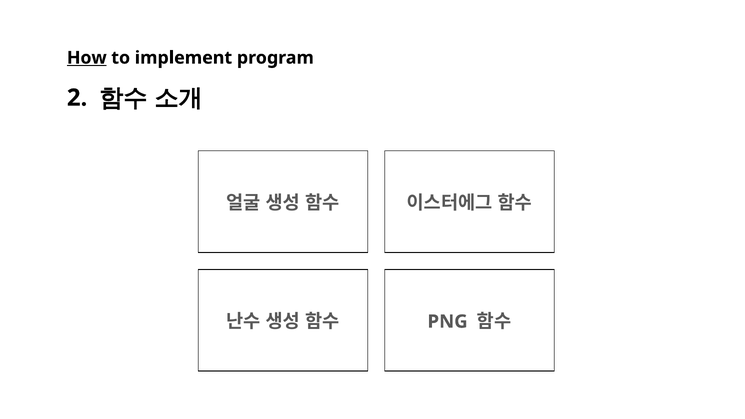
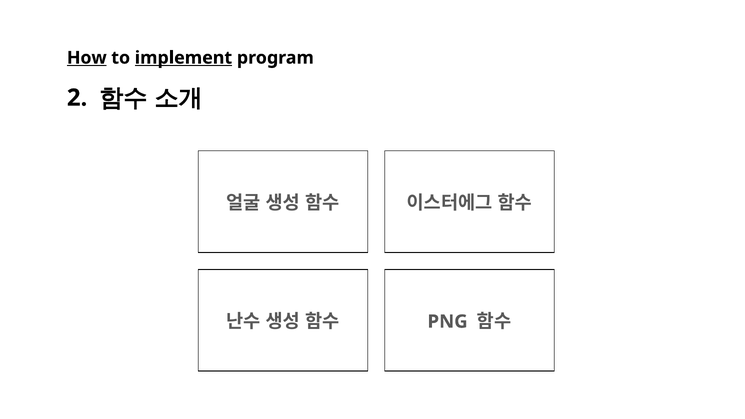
implement underline: none -> present
